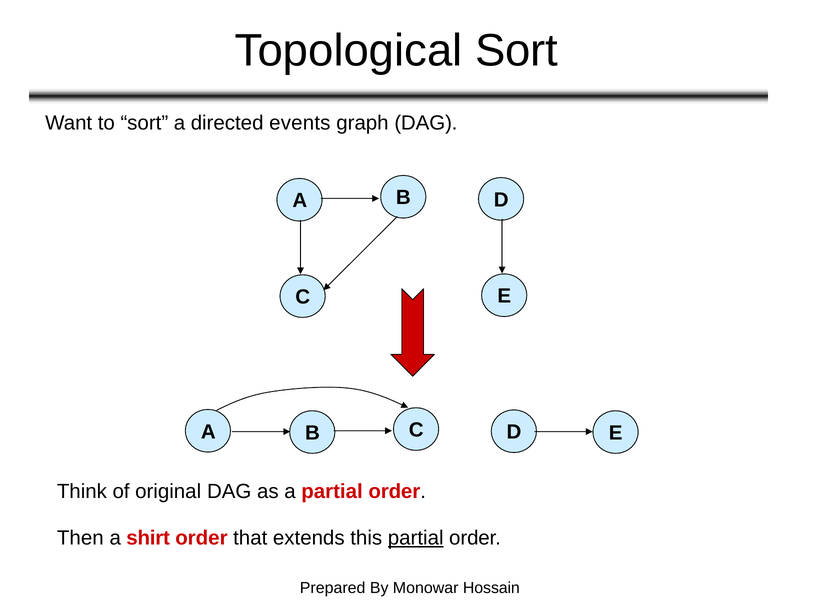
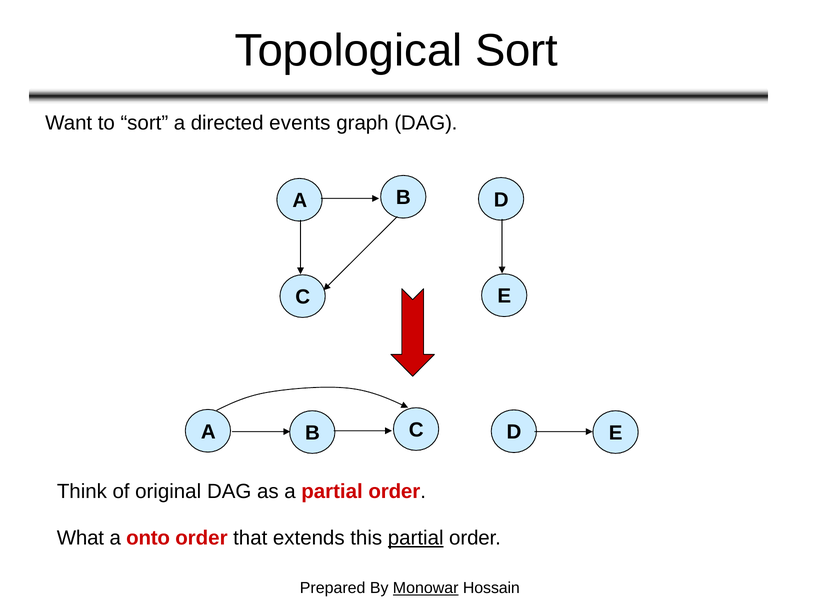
Then: Then -> What
shirt: shirt -> onto
Monowar underline: none -> present
